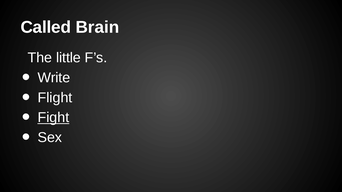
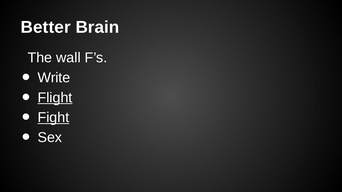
Called: Called -> Better
little: little -> wall
Flight underline: none -> present
